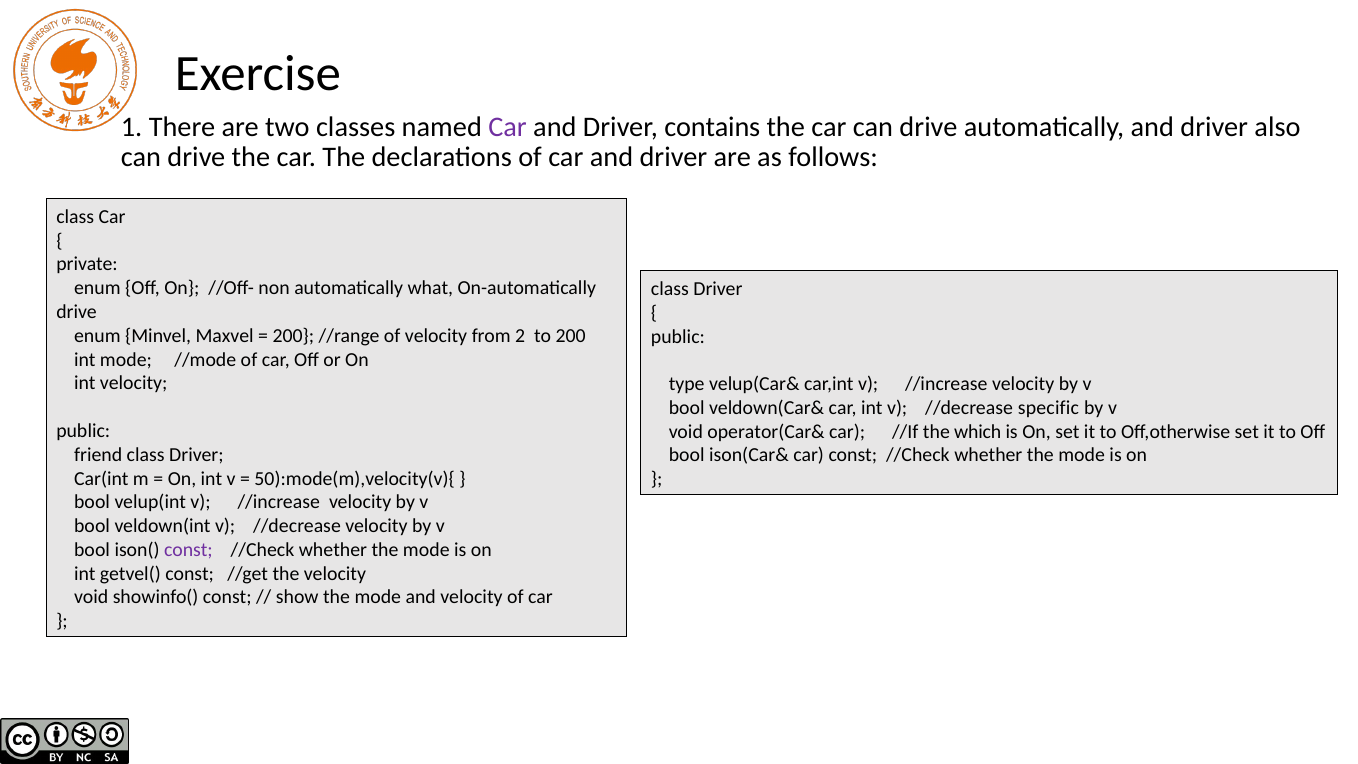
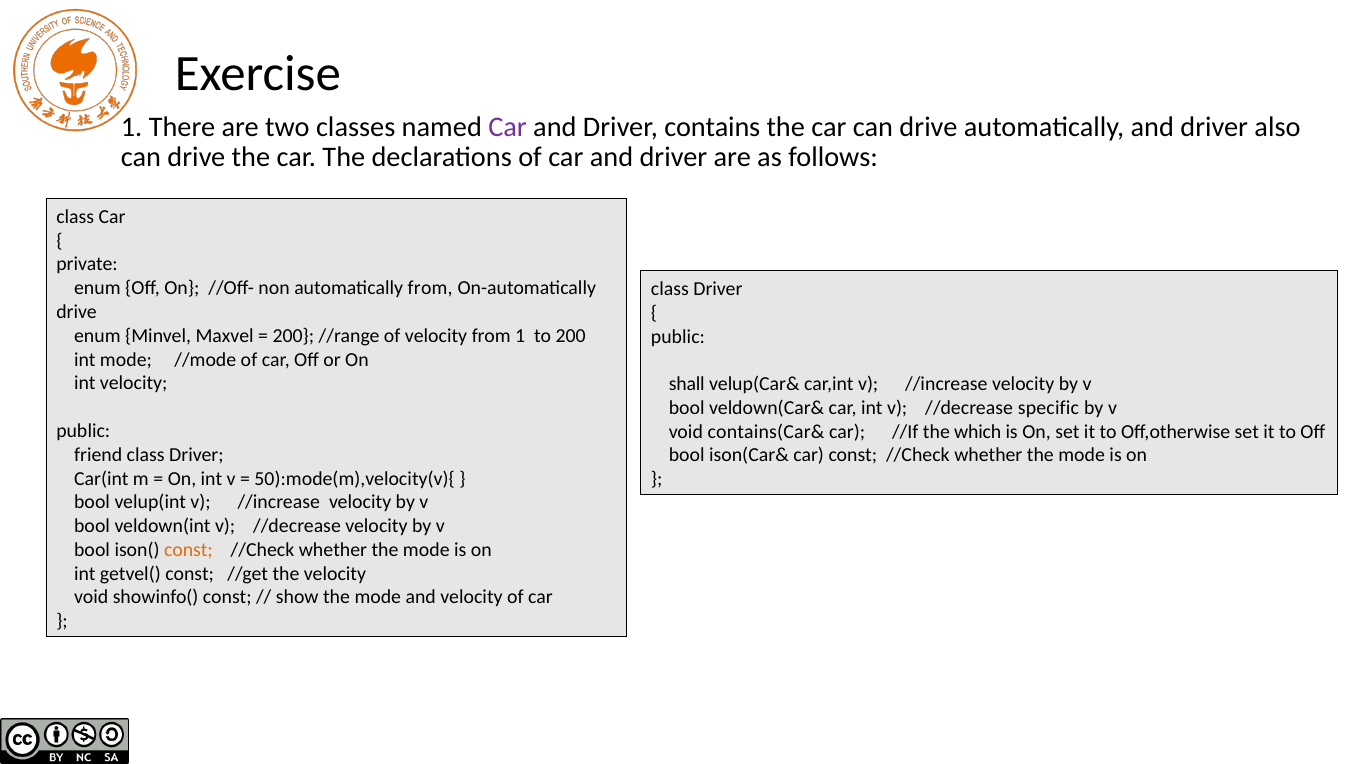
automatically what: what -> from
from 2: 2 -> 1
type: type -> shall
operator(Car&: operator(Car& -> contains(Car&
const at (188, 550) colour: purple -> orange
